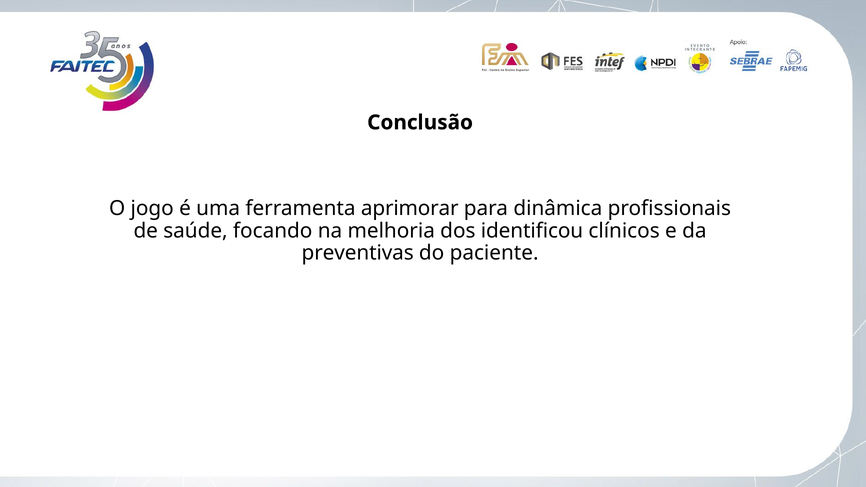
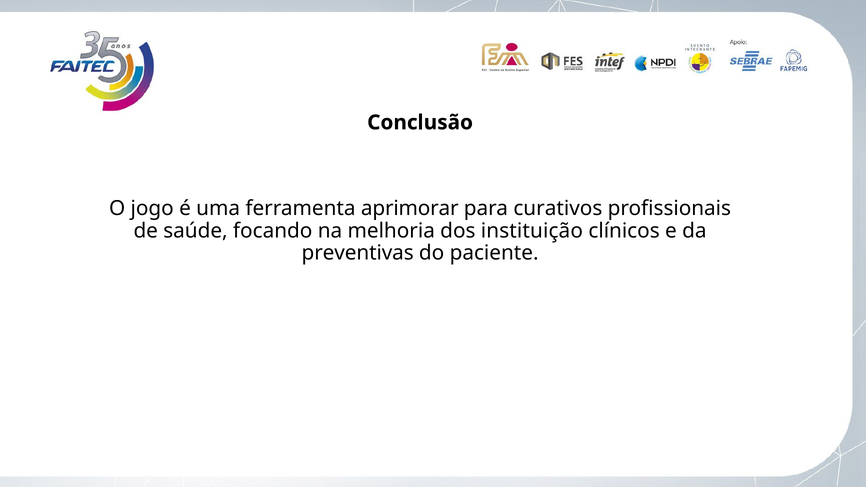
dinâmica: dinâmica -> curativos
identificou: identificou -> instituição
